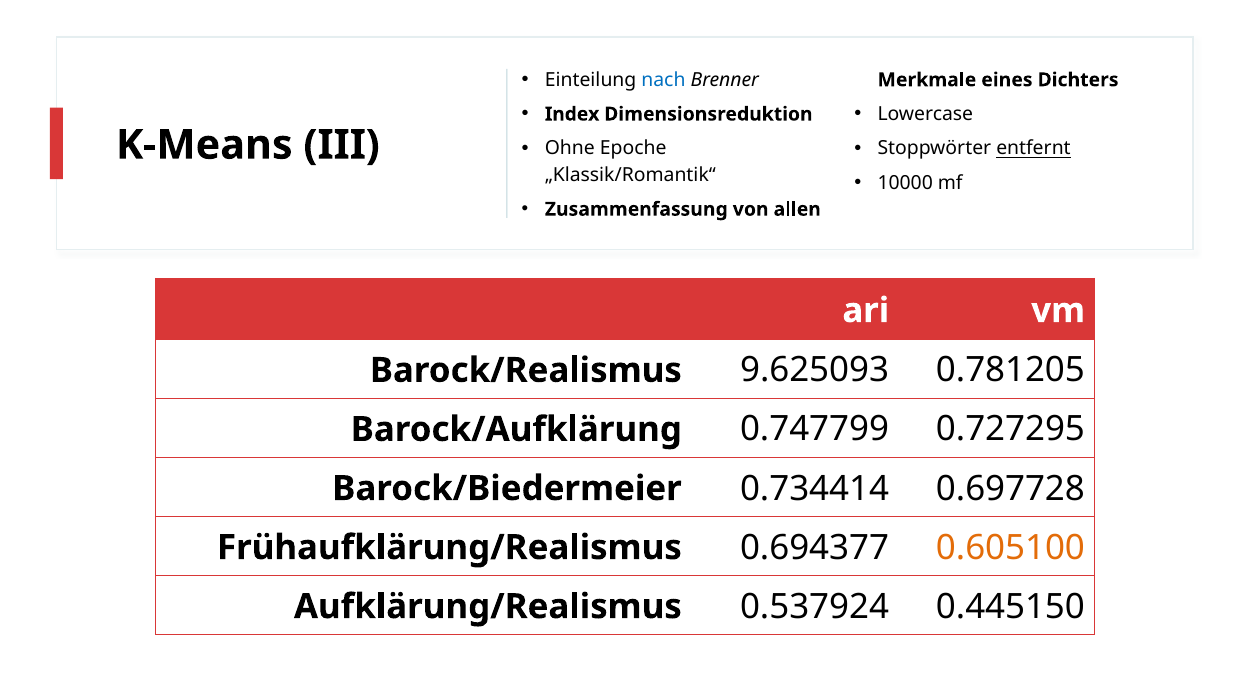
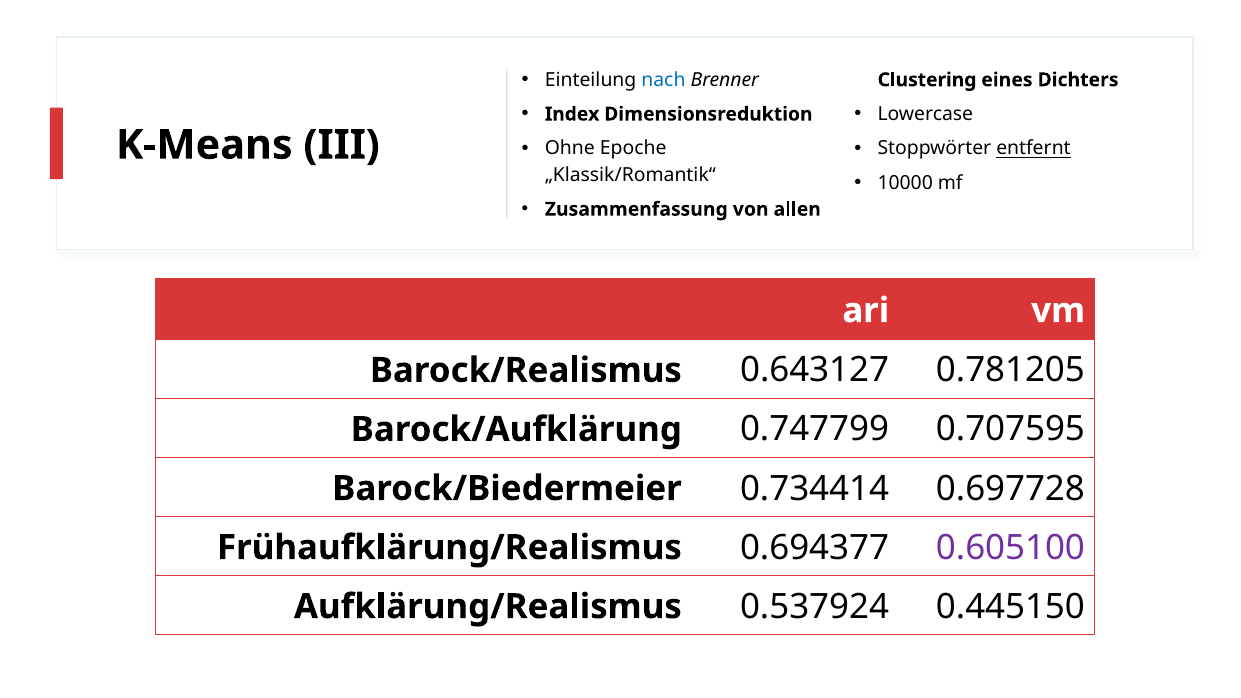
Merkmale: Merkmale -> Clustering
9.625093: 9.625093 -> 0.643127
0.727295: 0.727295 -> 0.707595
0.605100 colour: orange -> purple
